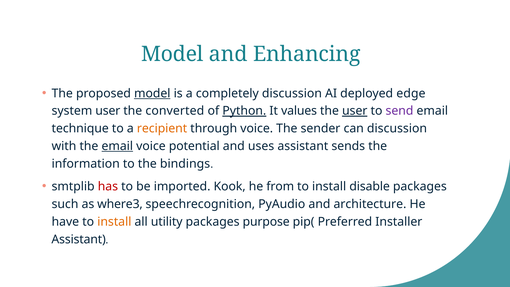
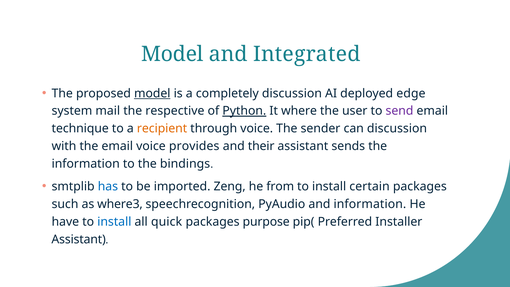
Enhancing: Enhancing -> Integrated
system user: user -> mail
converted: converted -> respective
values: values -> where
user at (355, 111) underline: present -> none
email at (117, 146) underline: present -> none
potential: potential -> provides
uses: uses -> their
has colour: red -> blue
Kook: Kook -> Zeng
disable: disable -> certain
and architecture: architecture -> information
install at (114, 222) colour: orange -> blue
utility: utility -> quick
